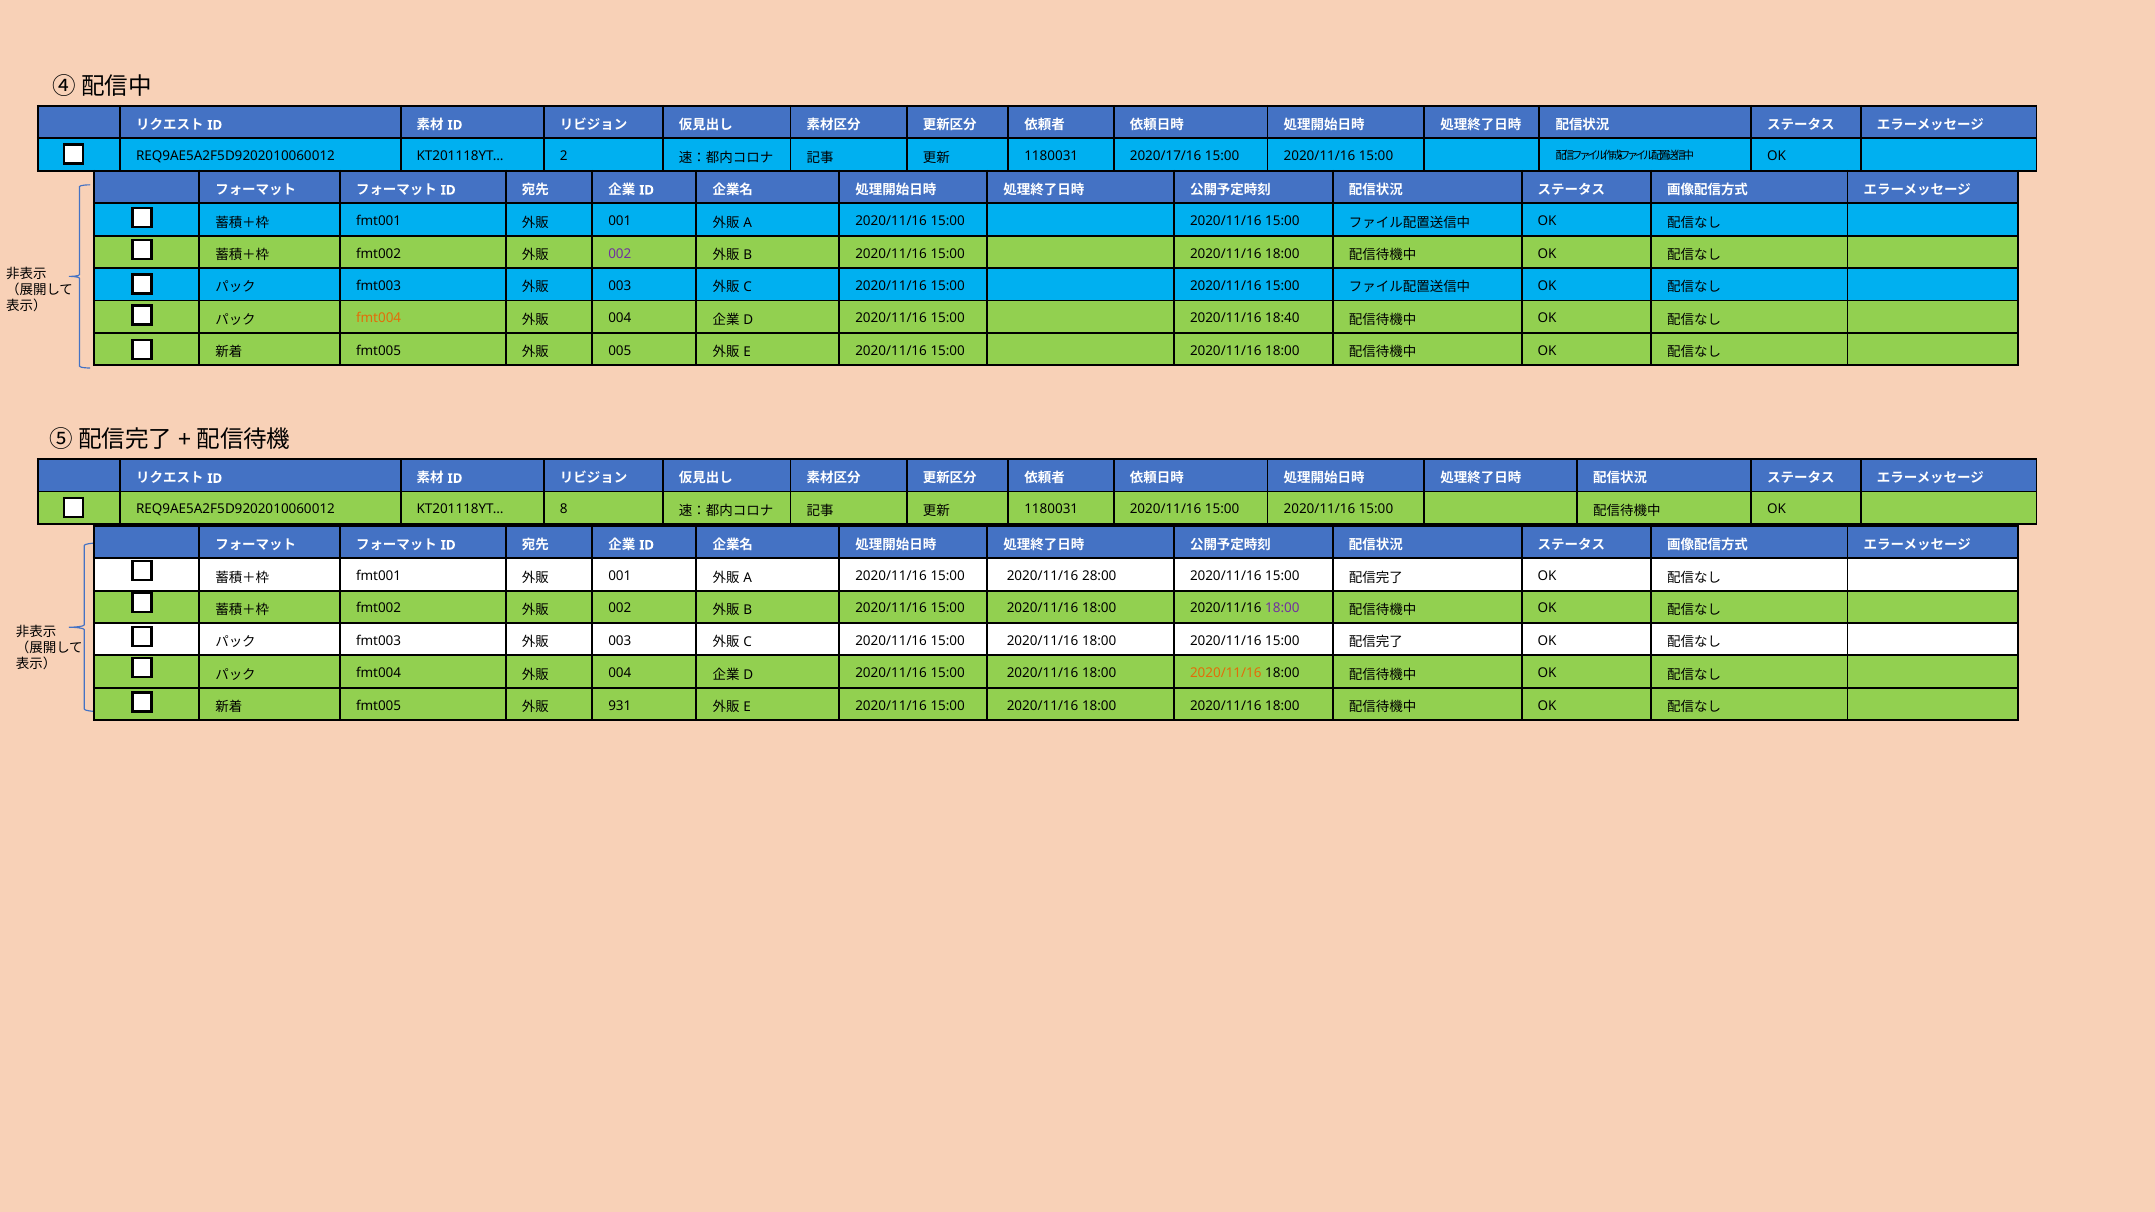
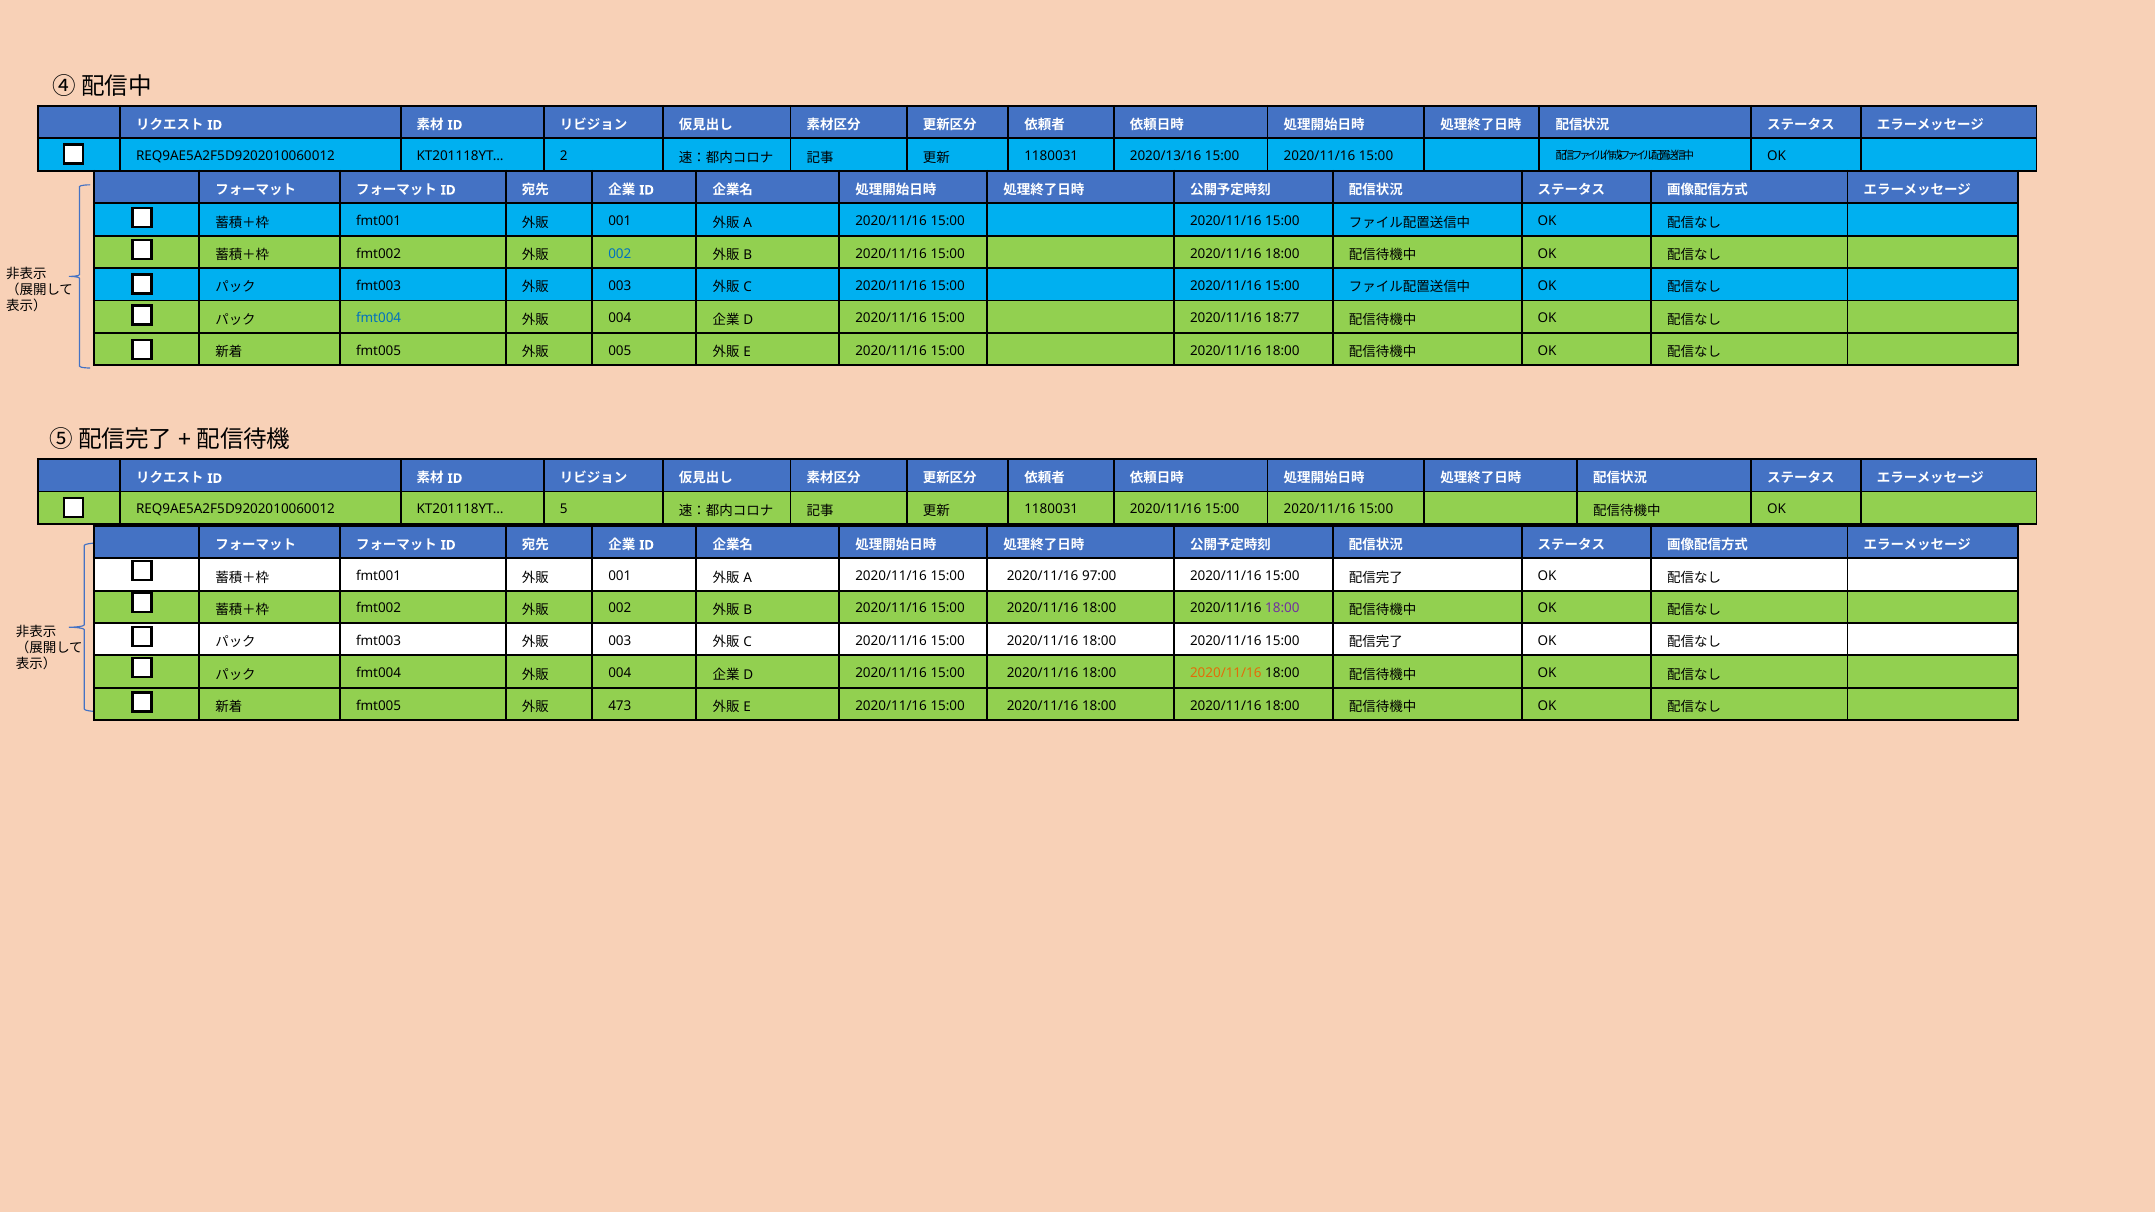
2020/17/16: 2020/17/16 -> 2020/13/16
002 at (620, 254) colour: purple -> blue
fmt004 at (379, 318) colour: orange -> blue
18:40: 18:40 -> 18:77
8: 8 -> 5
28:00: 28:00 -> 97:00
931: 931 -> 473
